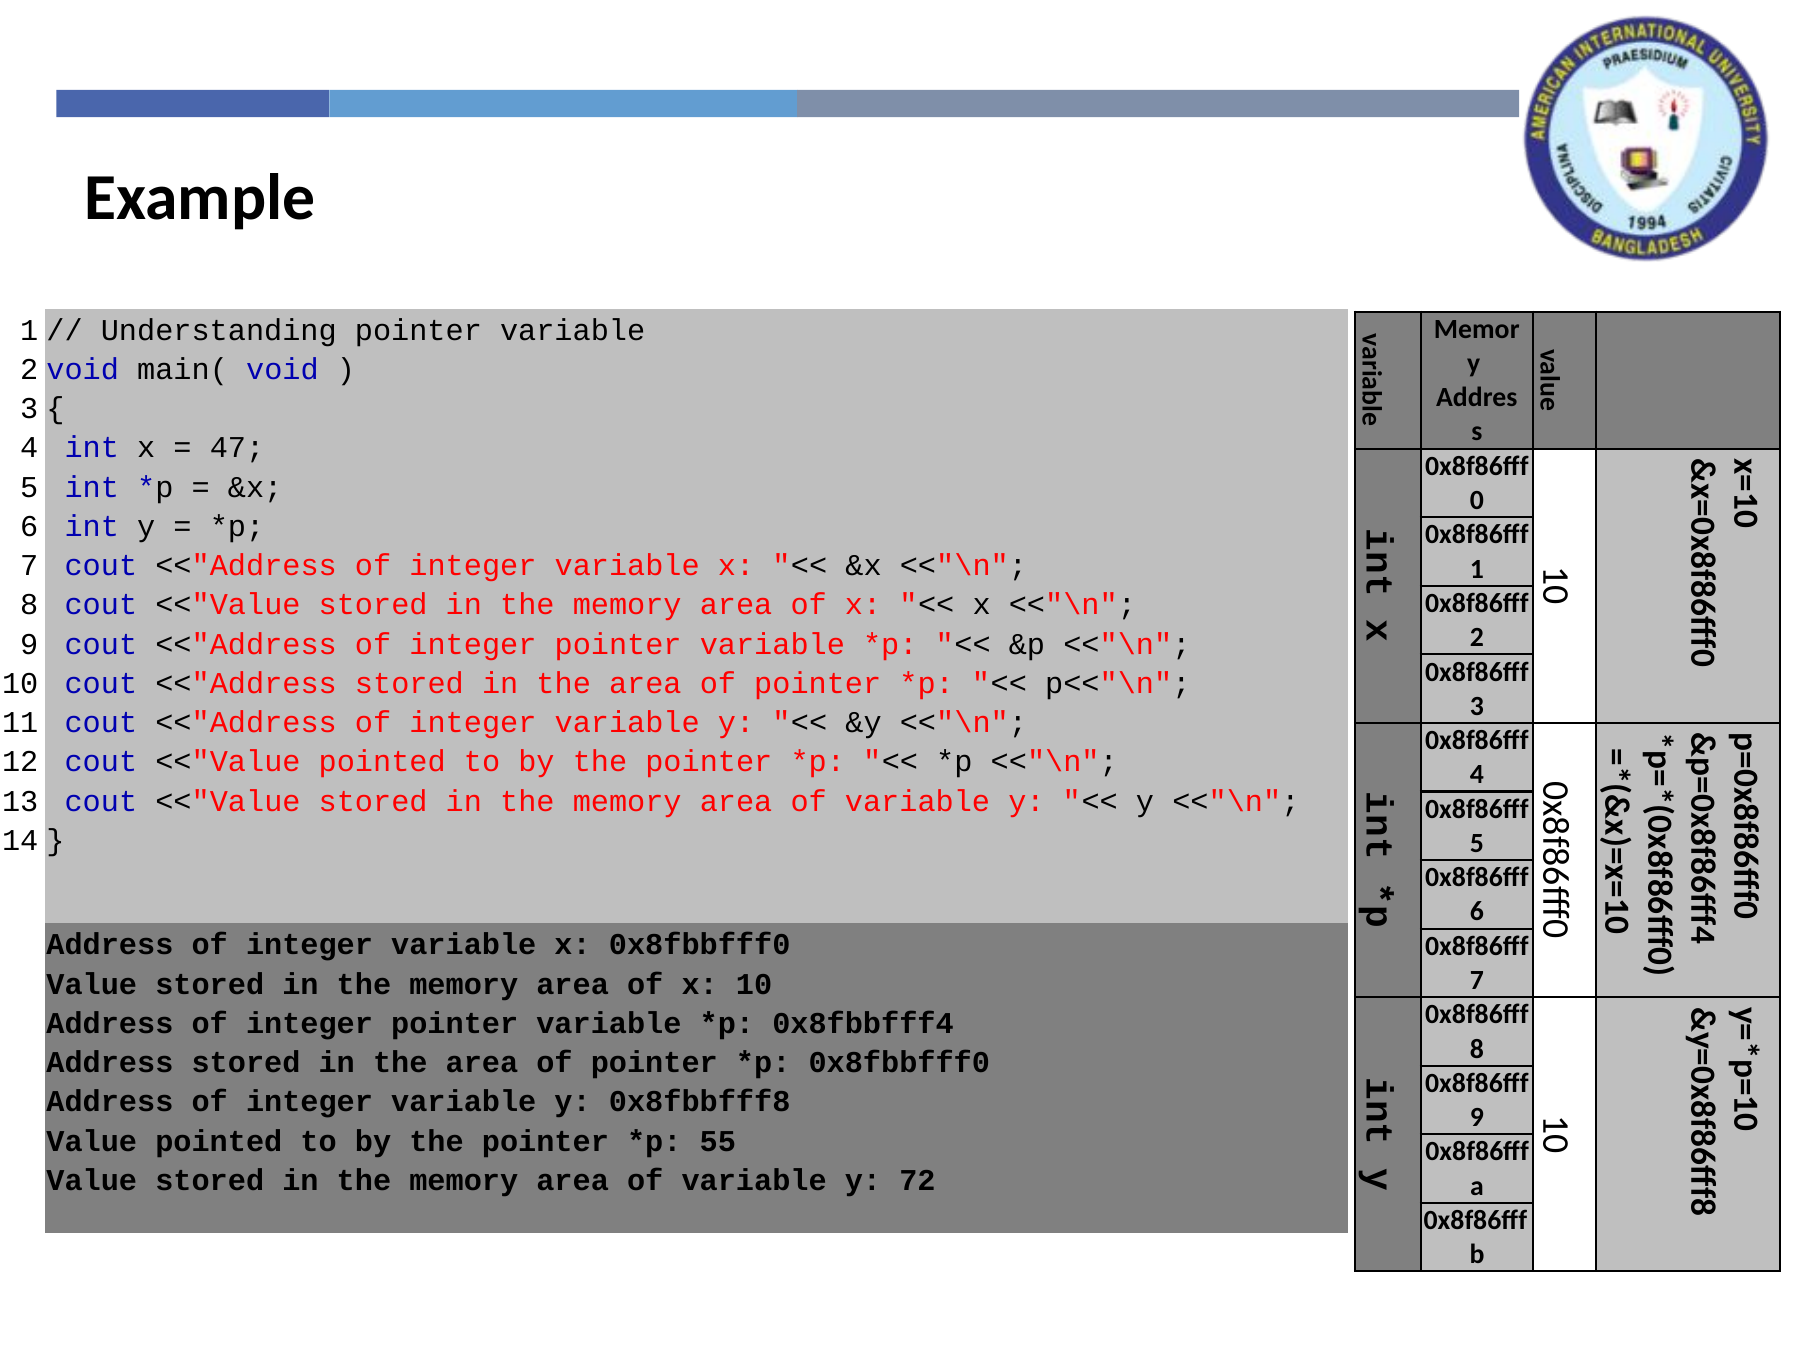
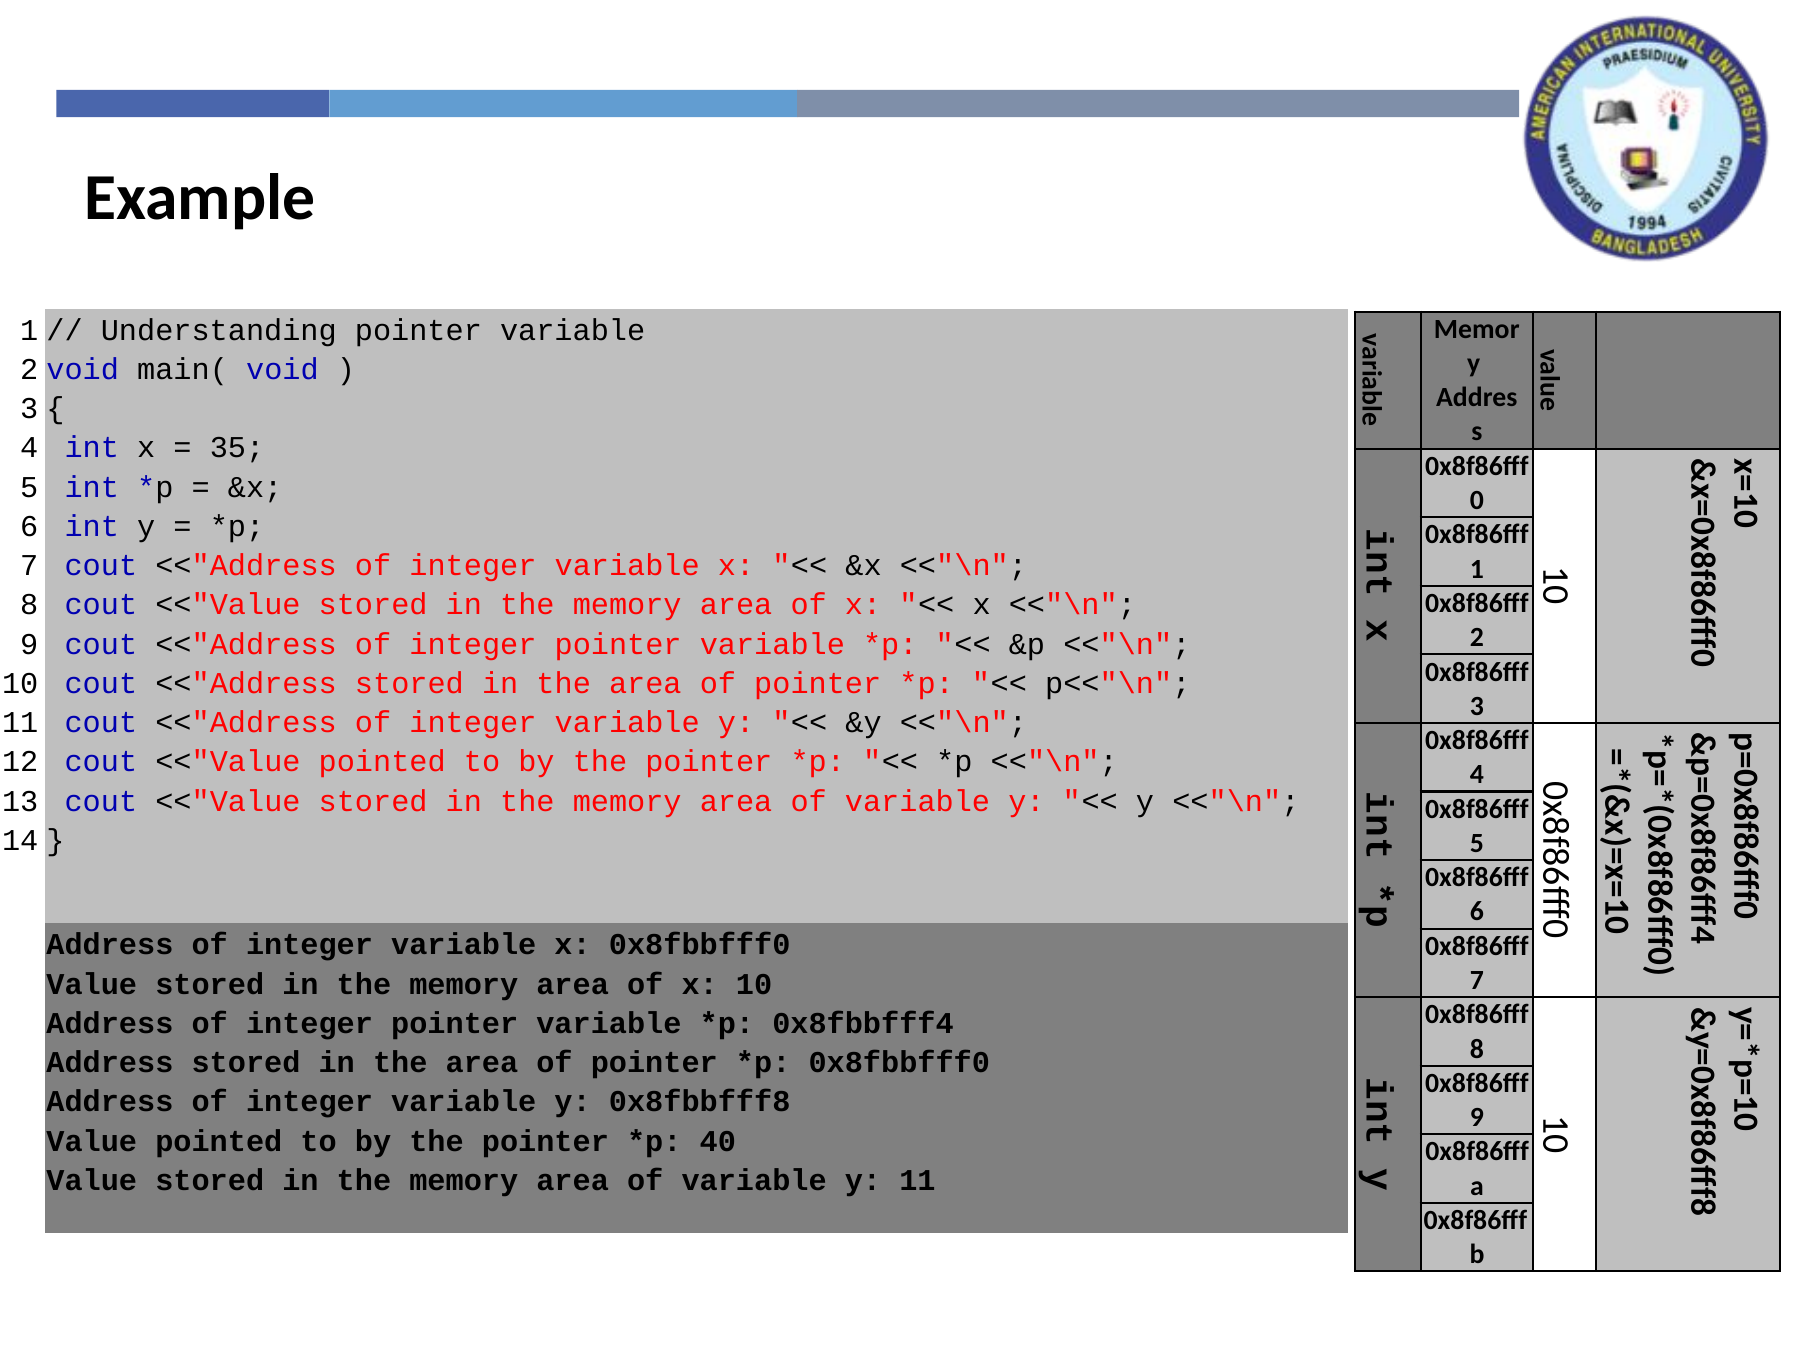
47: 47 -> 35
55: 55 -> 40
y 72: 72 -> 11
